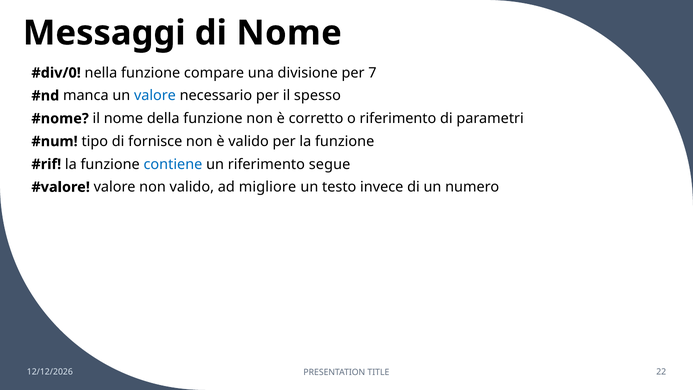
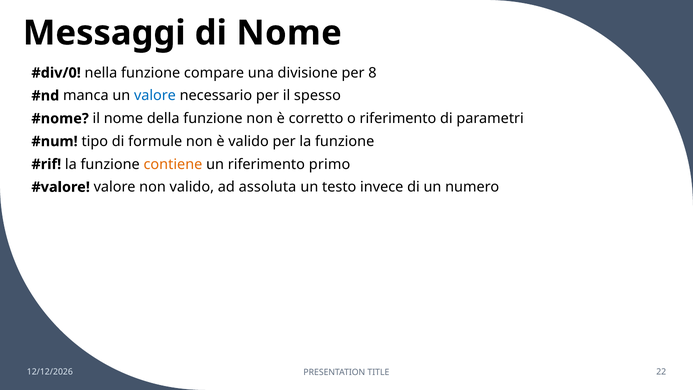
7: 7 -> 8
fornisce: fornisce -> formule
contiene colour: blue -> orange
segue: segue -> primo
migliore: migliore -> assoluta
